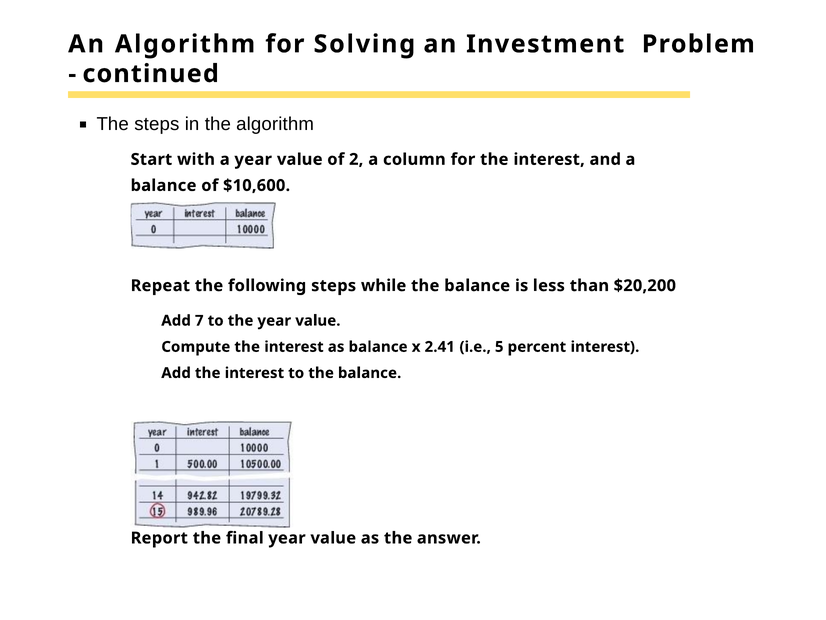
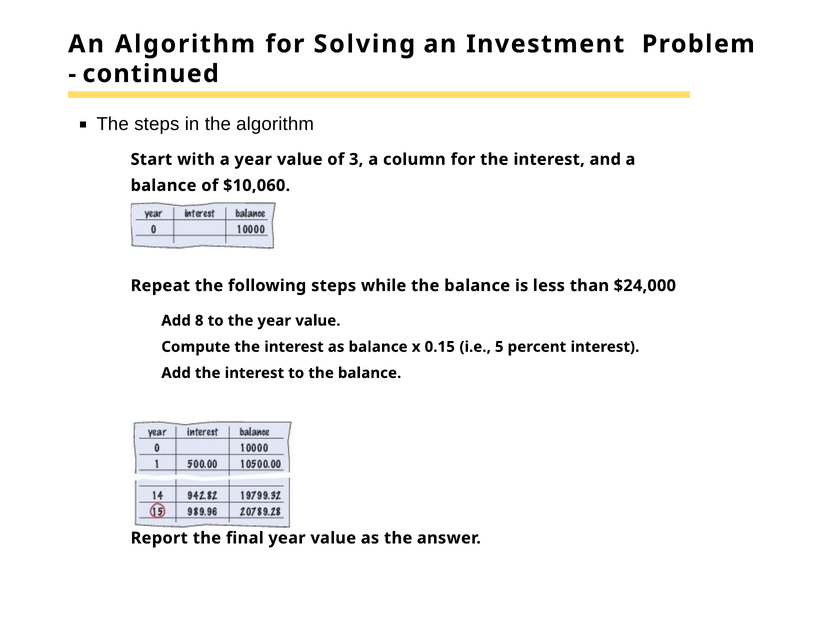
2: 2 -> 3
$10,600: $10,600 -> $10,060
$20,200: $20,200 -> $24,000
7: 7 -> 8
2.41: 2.41 -> 0.15
